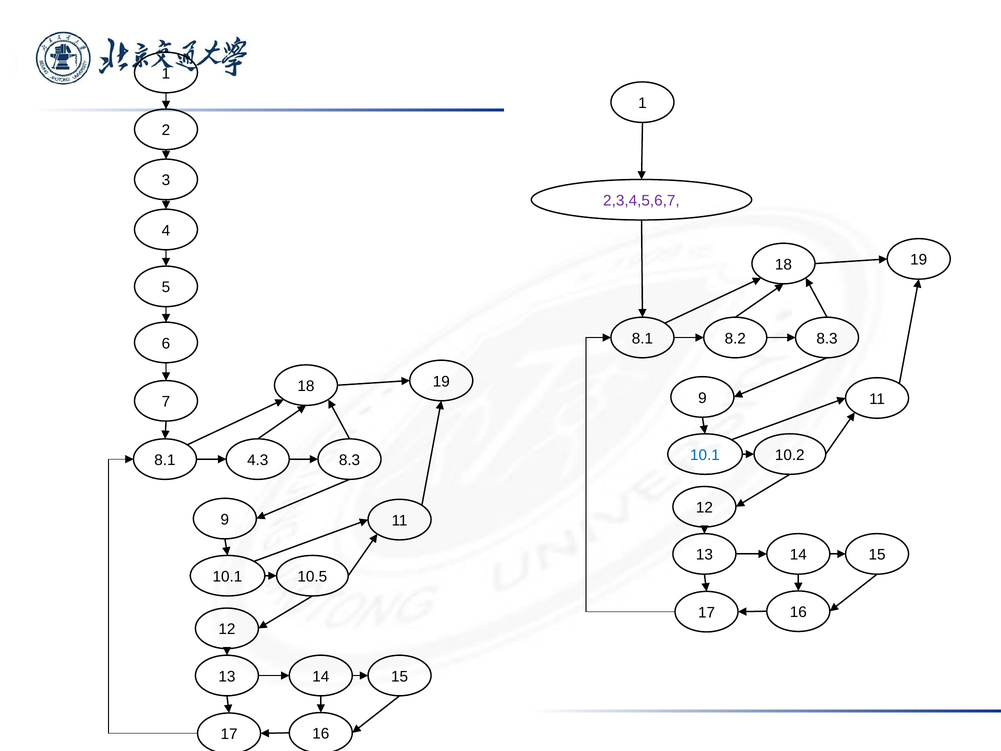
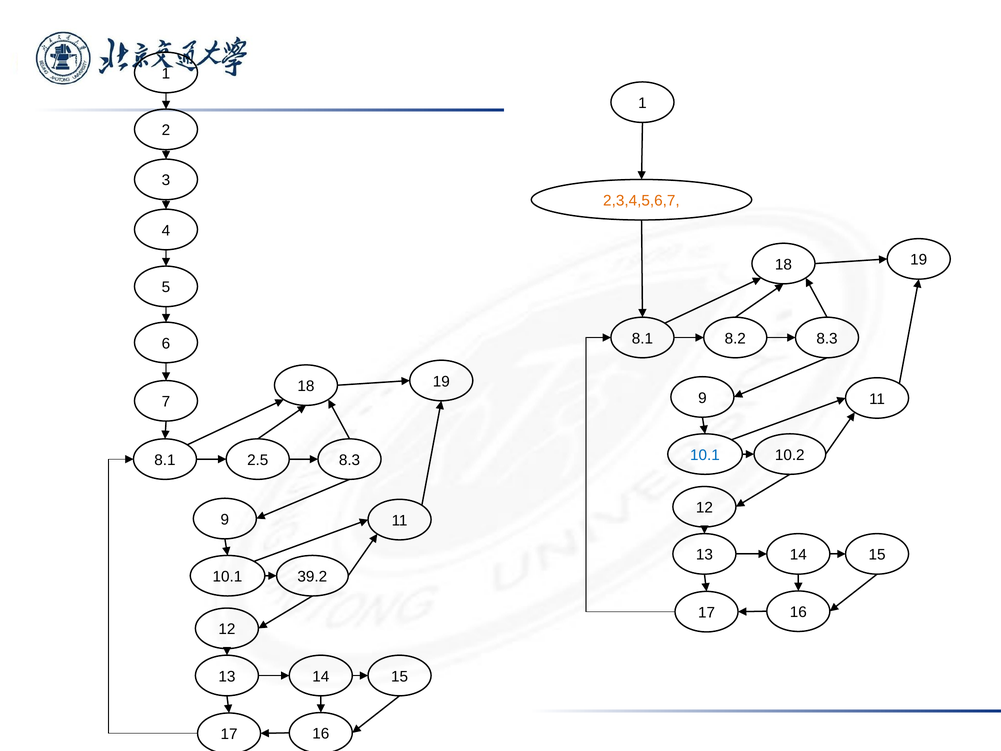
2,3,4,5,6,7 colour: purple -> orange
4.3: 4.3 -> 2.5
10.5: 10.5 -> 39.2
